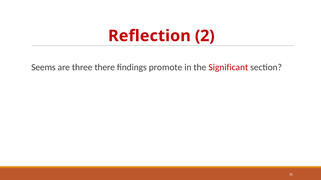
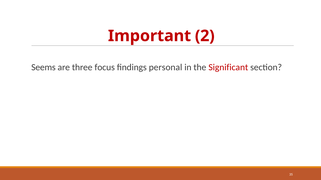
Reflection: Reflection -> Important
there: there -> focus
promote: promote -> personal
